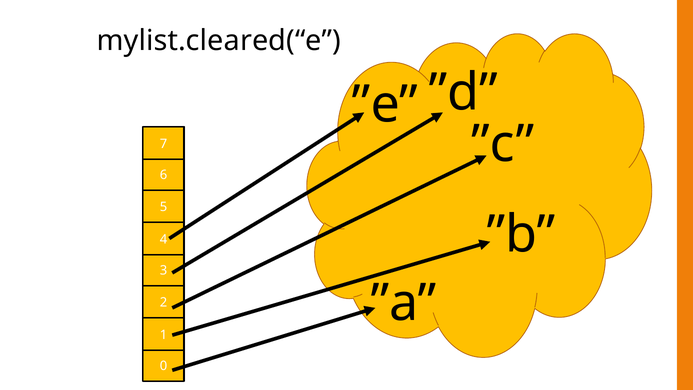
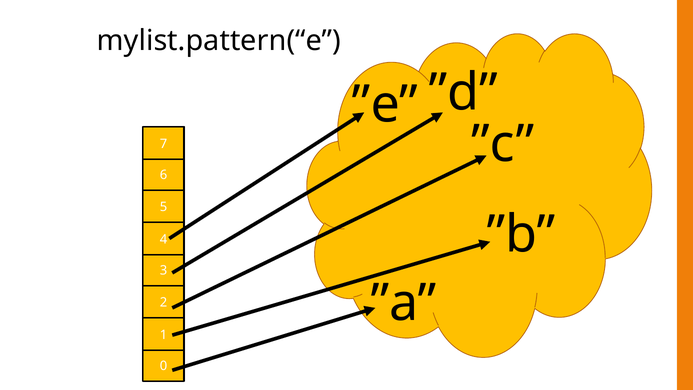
mylist.cleared(“e: mylist.cleared(“e -> mylist.pattern(“e
